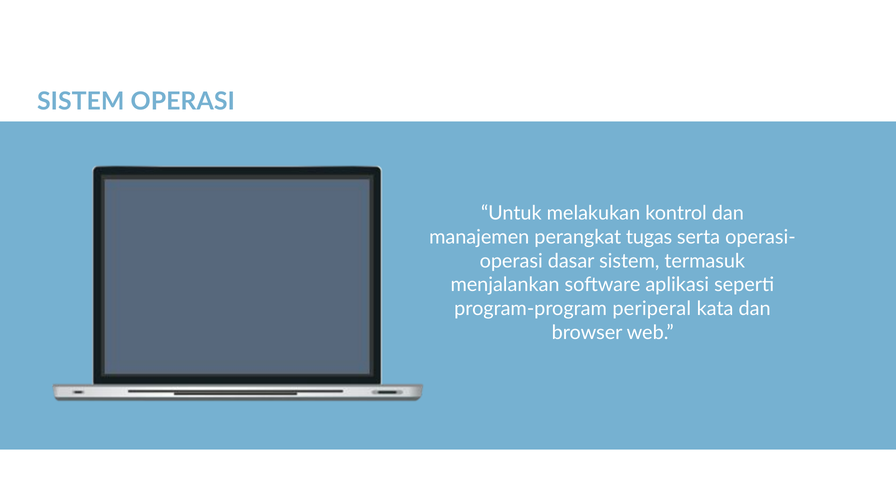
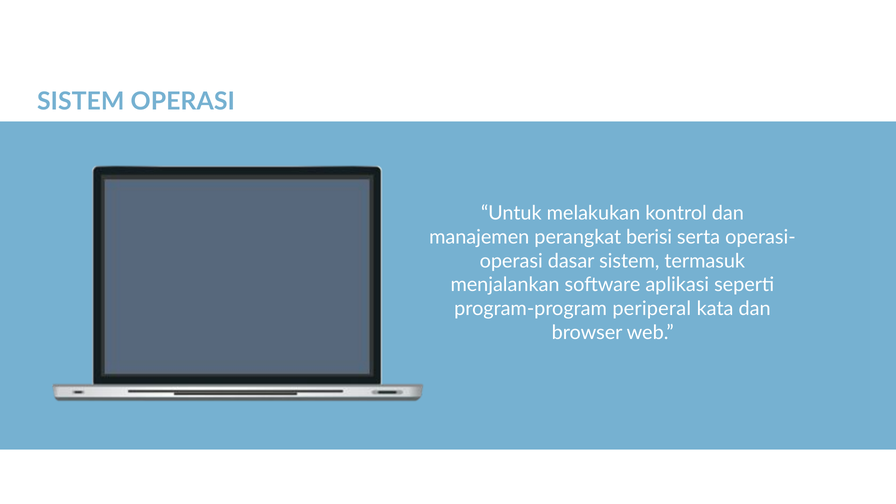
tugas: tugas -> berisi
